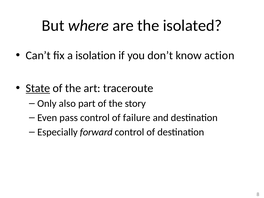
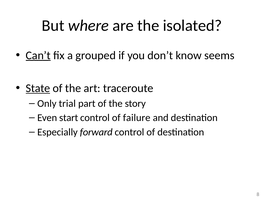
Can’t underline: none -> present
isolation: isolation -> grouped
action: action -> seems
also: also -> trial
pass: pass -> start
